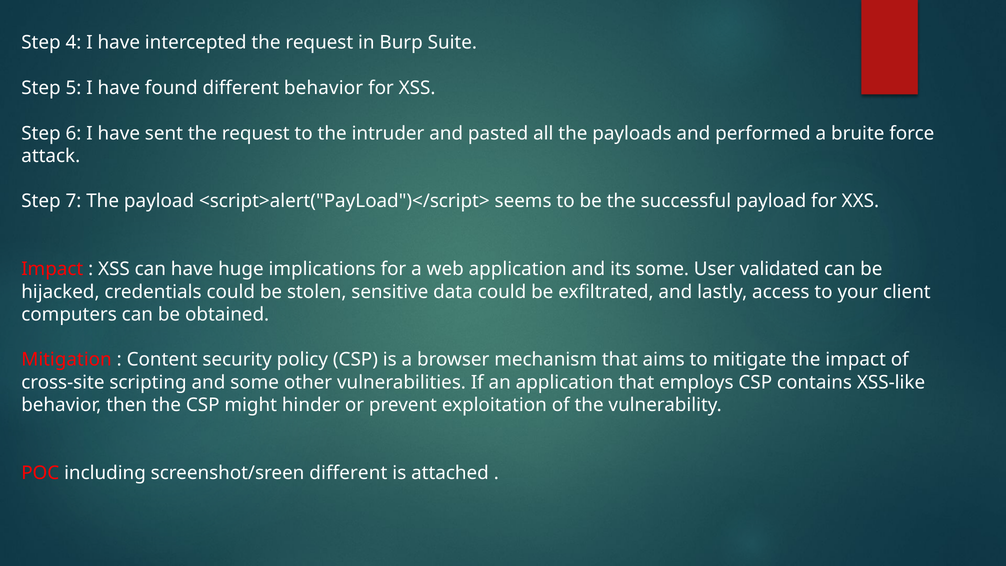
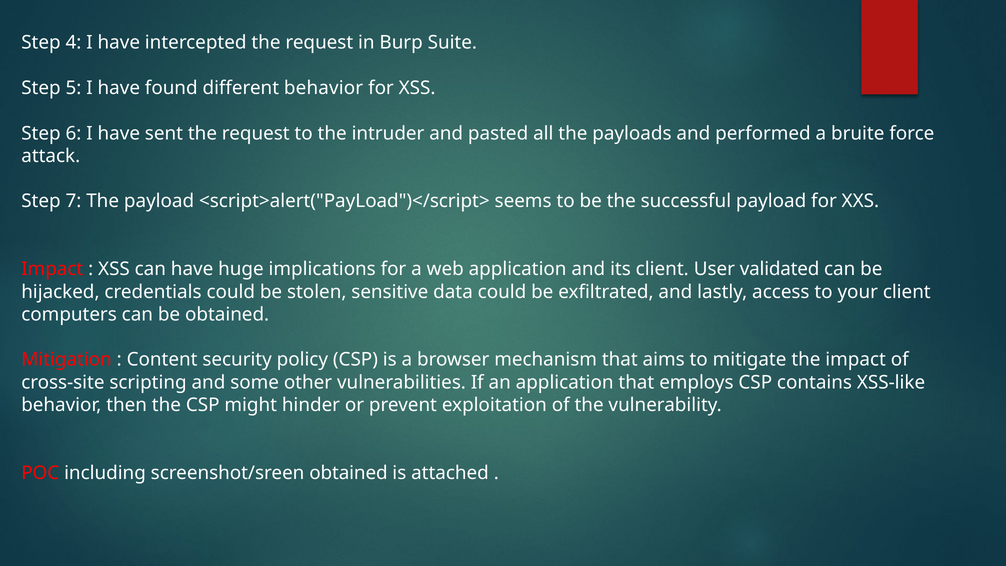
its some: some -> client
screenshot/sreen different: different -> obtained
